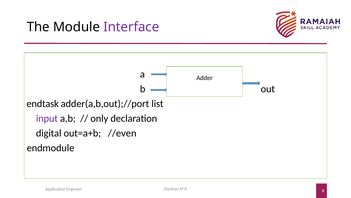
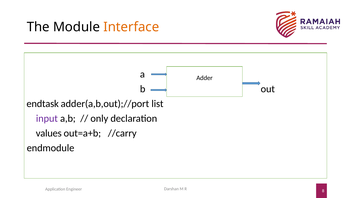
Interface colour: purple -> orange
digital: digital -> values
//even: //even -> //carry
